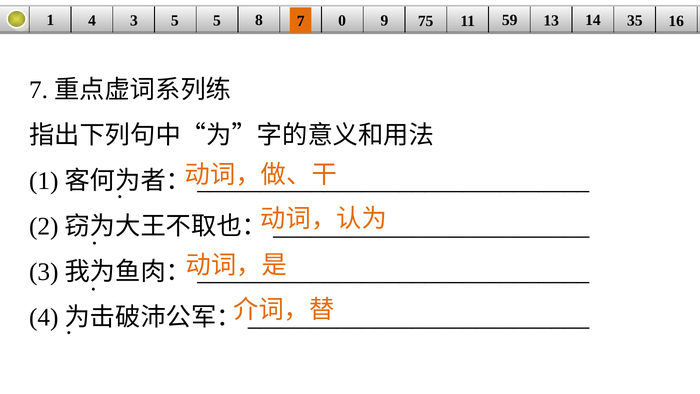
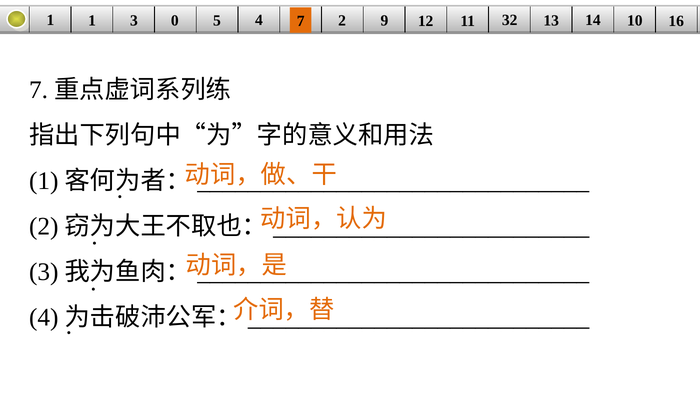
1 4: 4 -> 1
3 5: 5 -> 0
8: 8 -> 4
0: 0 -> 2
75: 75 -> 12
59: 59 -> 32
35: 35 -> 10
